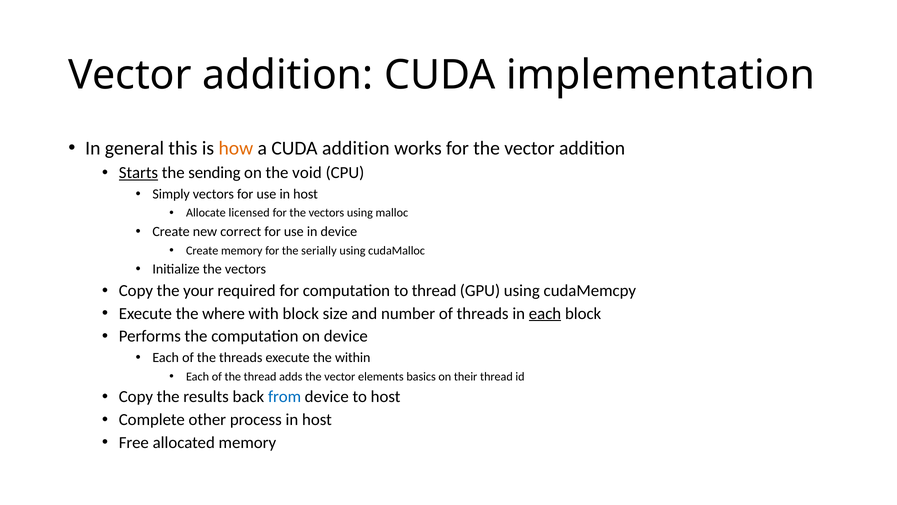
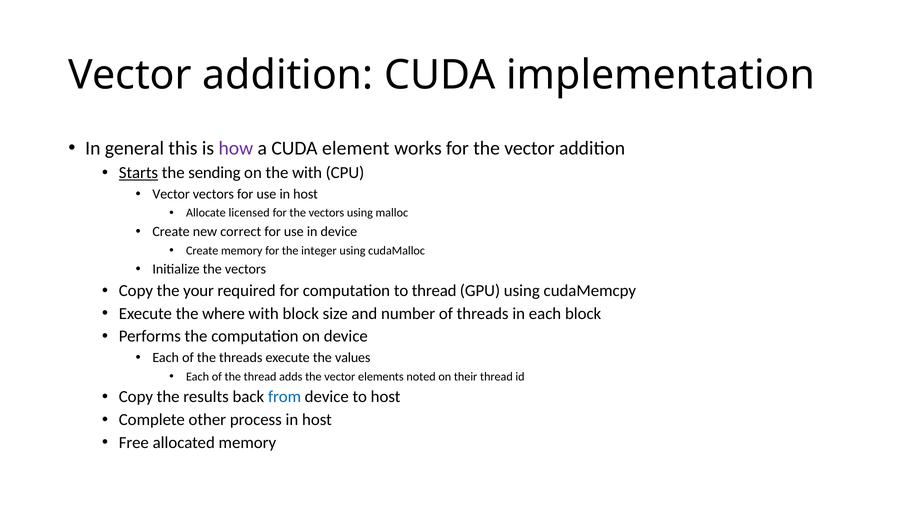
how colour: orange -> purple
CUDA addition: addition -> element
the void: void -> with
Simply at (171, 194): Simply -> Vector
serially: serially -> integer
each at (545, 313) underline: present -> none
within: within -> values
basics: basics -> noted
